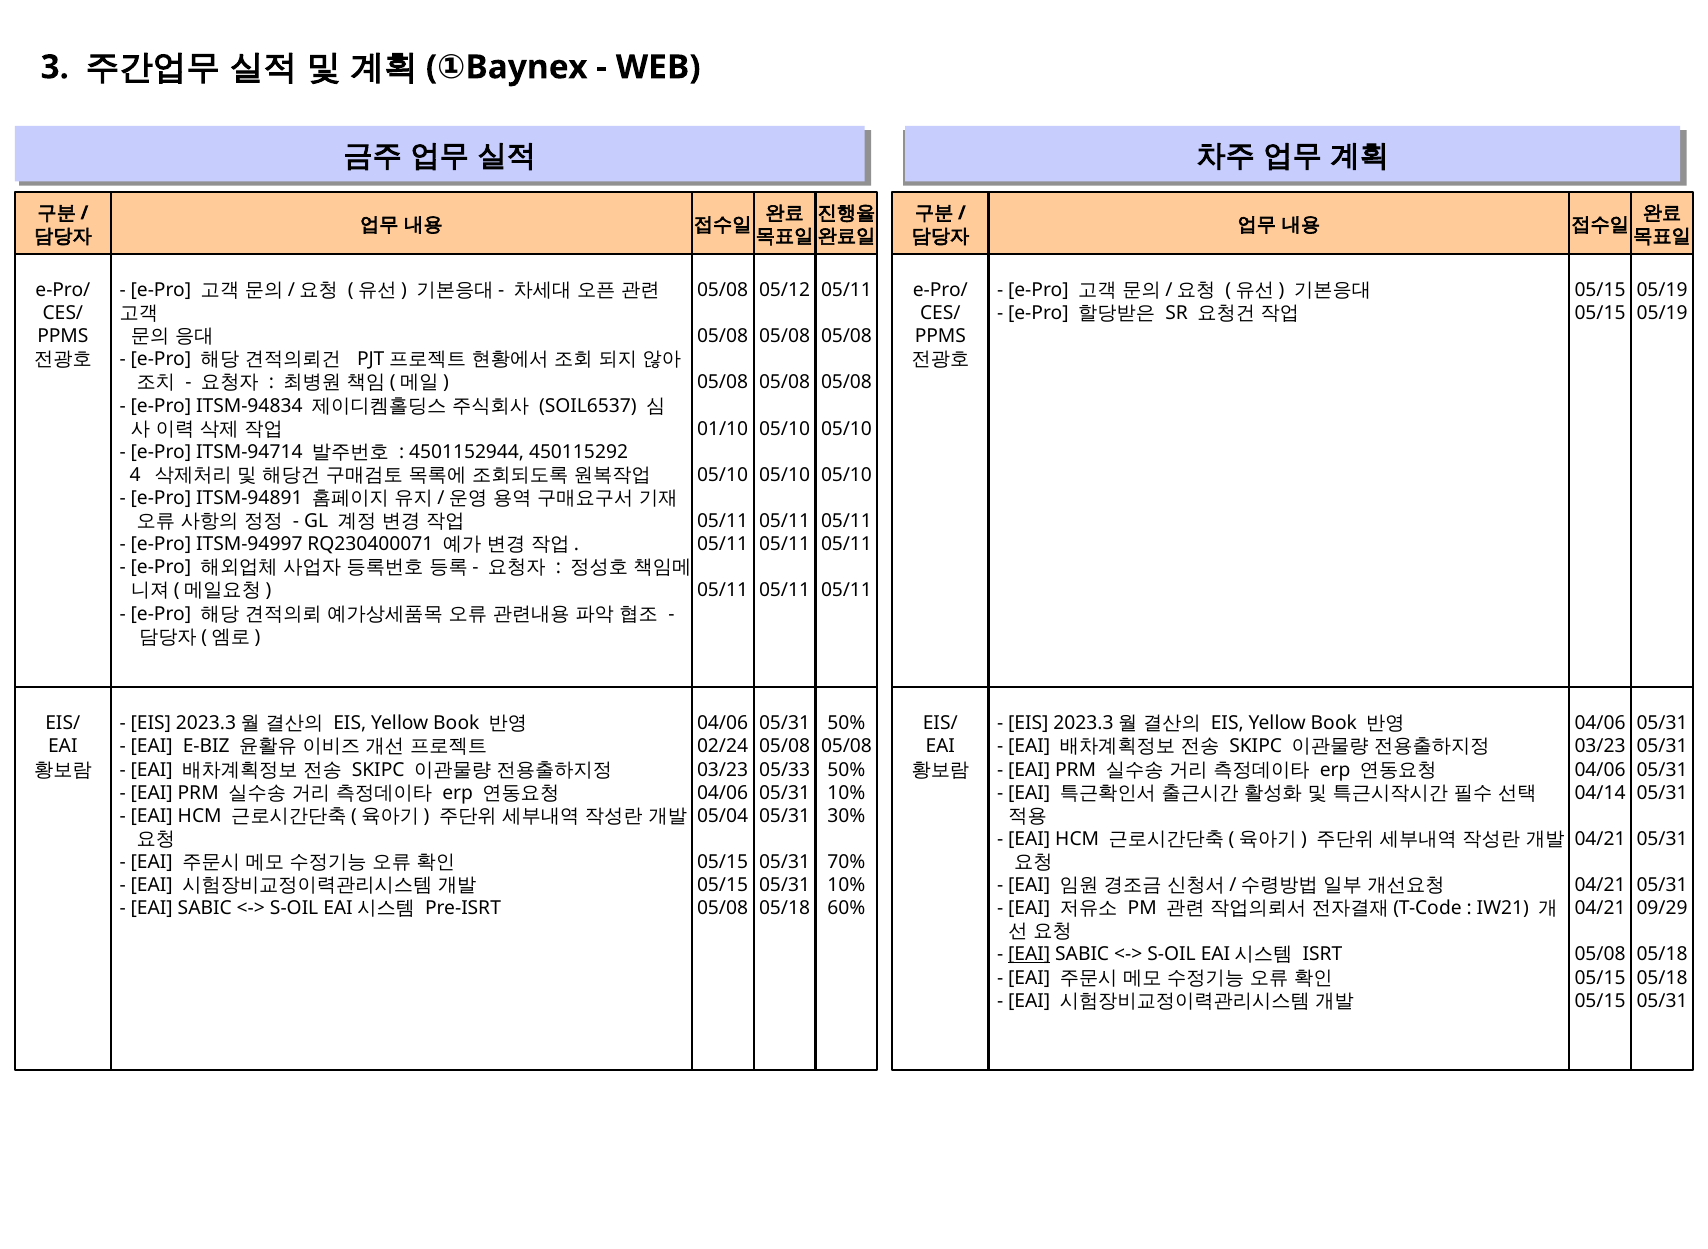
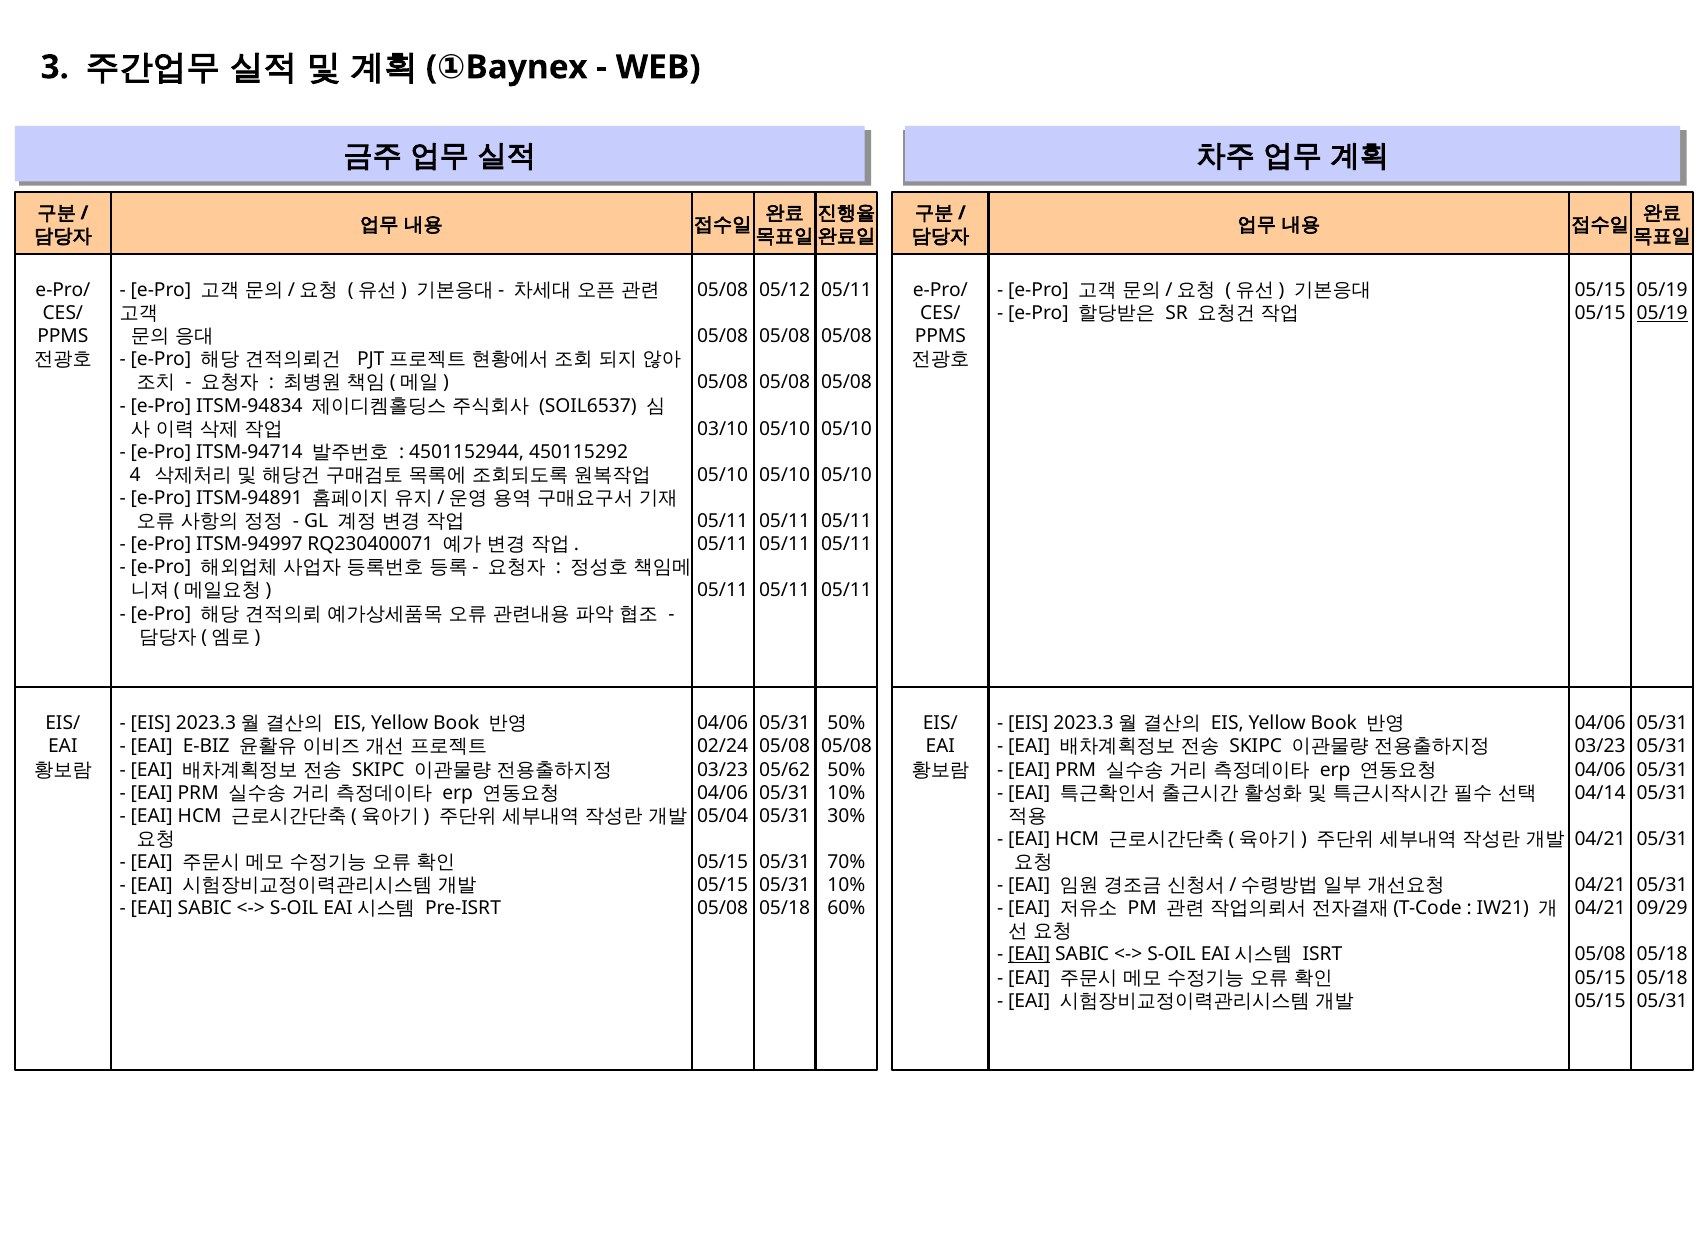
05/19 at (1662, 313) underline: none -> present
01/10: 01/10 -> 03/10
05/33: 05/33 -> 05/62
